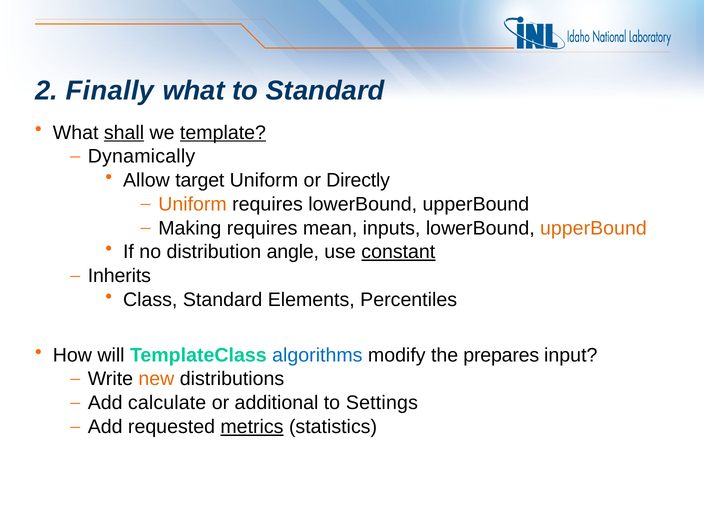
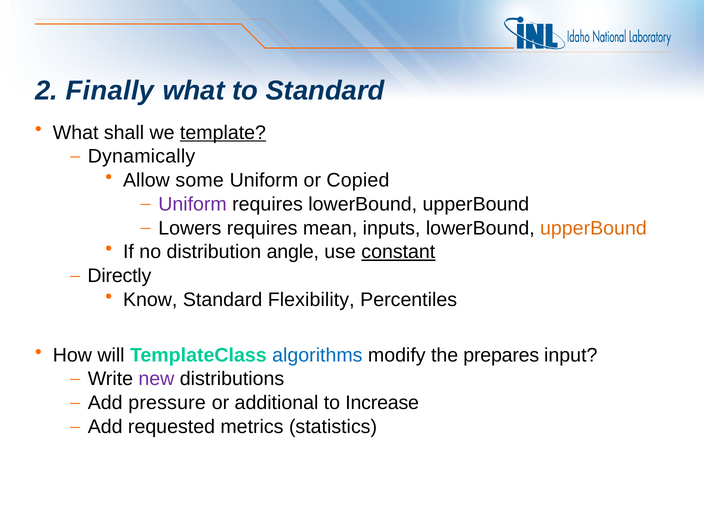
shall underline: present -> none
target: target -> some
Directly: Directly -> Copied
Uniform at (193, 204) colour: orange -> purple
Making: Making -> Lowers
Inherits: Inherits -> Directly
Class: Class -> Know
Elements: Elements -> Flexibility
new colour: orange -> purple
calculate: calculate -> pressure
Settings: Settings -> Increase
metrics underline: present -> none
